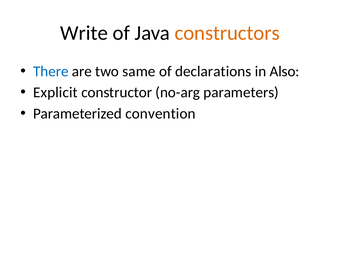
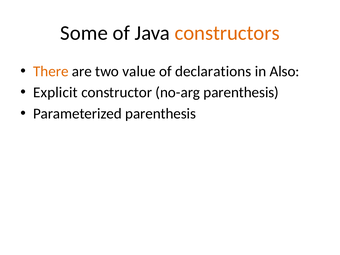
Write: Write -> Some
There colour: blue -> orange
same: same -> value
no-arg parameters: parameters -> parenthesis
Parameterized convention: convention -> parenthesis
